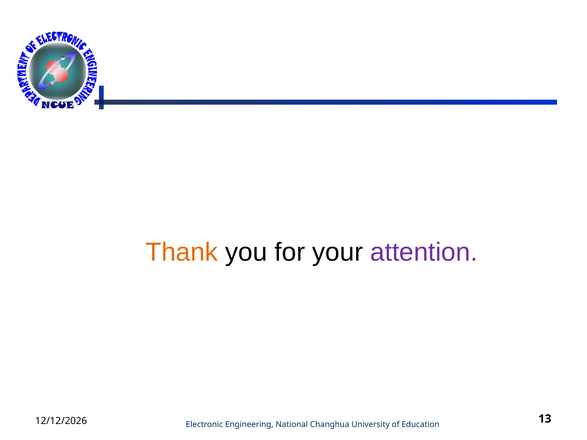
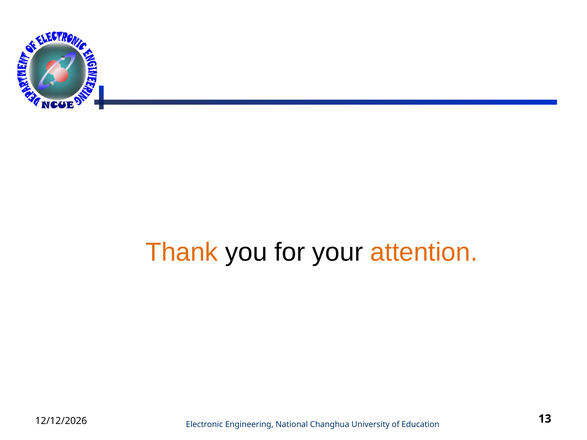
attention colour: purple -> orange
